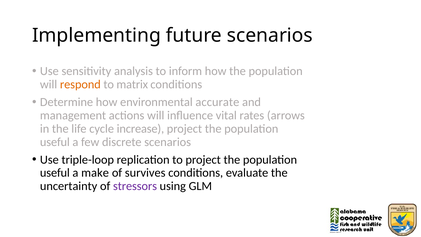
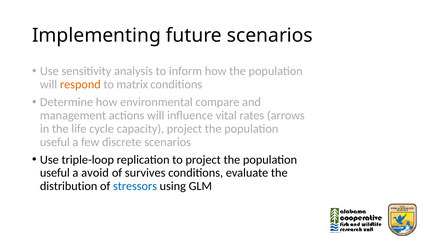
accurate: accurate -> compare
increase: increase -> capacity
make: make -> avoid
uncertainty: uncertainty -> distribution
stressors colour: purple -> blue
